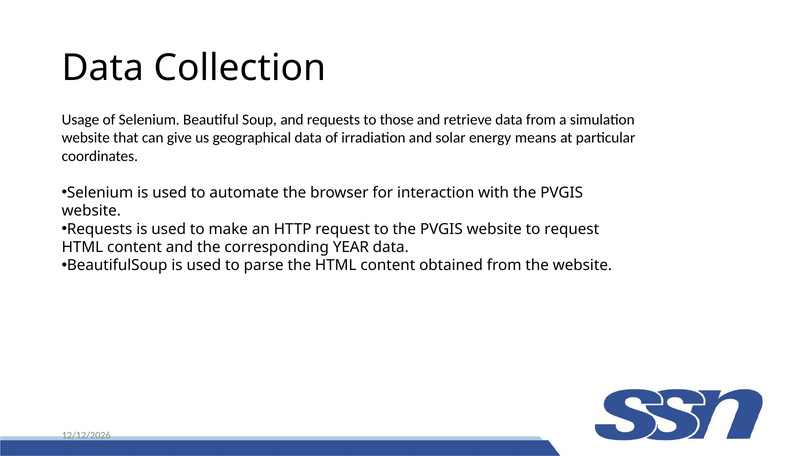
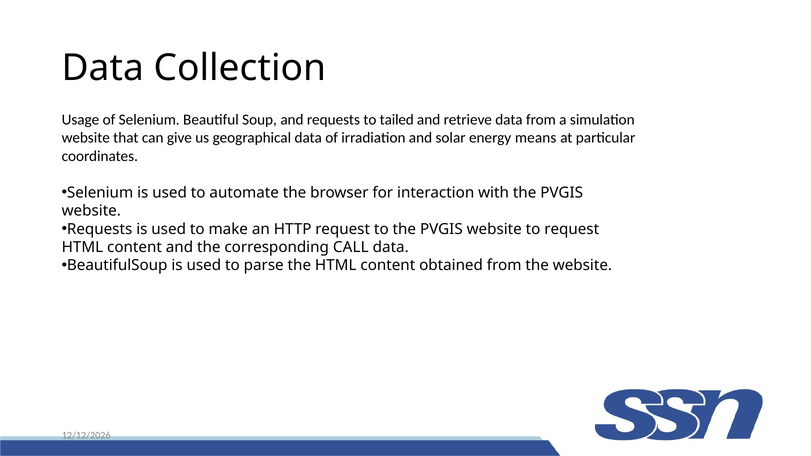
those: those -> tailed
YEAR: YEAR -> CALL
